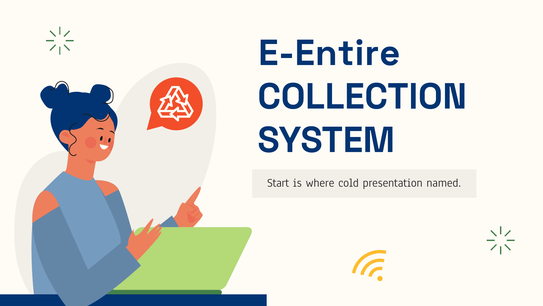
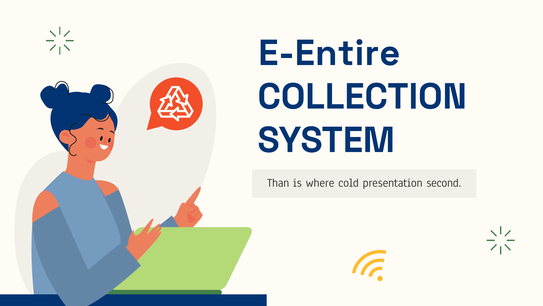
Start: Start -> Than
named: named -> second
